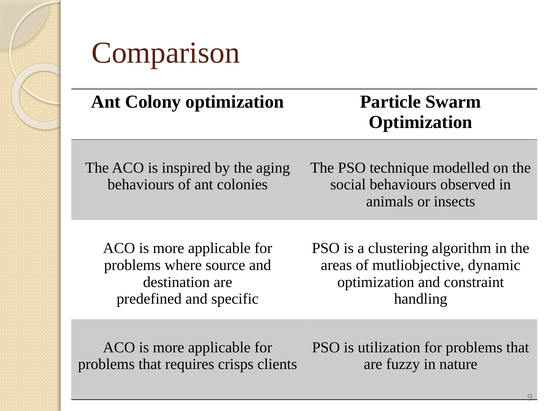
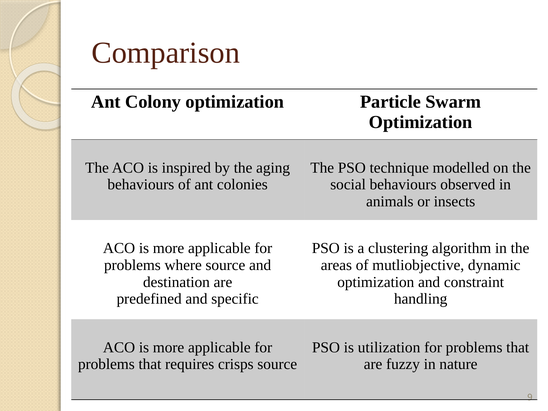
crisps clients: clients -> source
